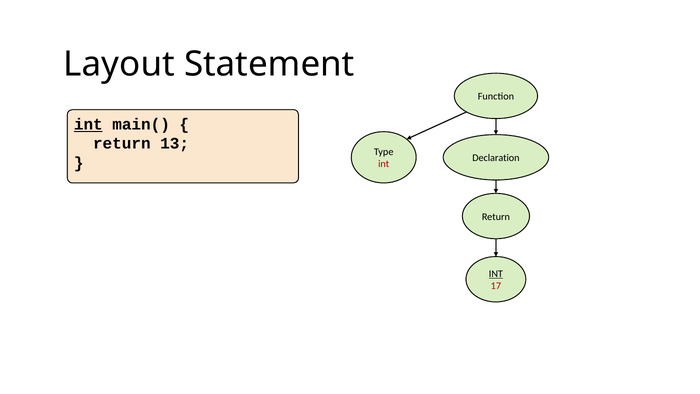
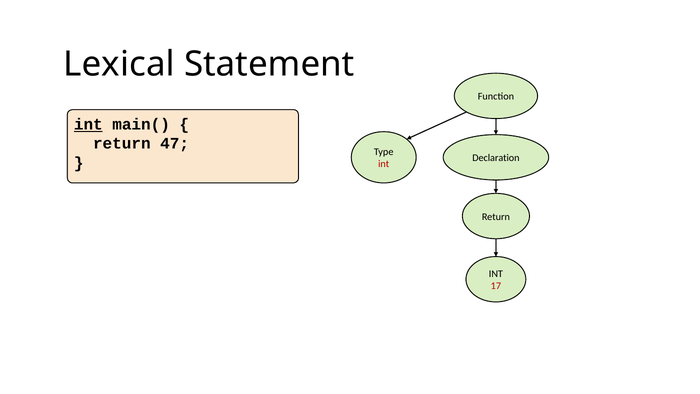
Layout: Layout -> Lexical
13: 13 -> 47
INT at (496, 274) underline: present -> none
